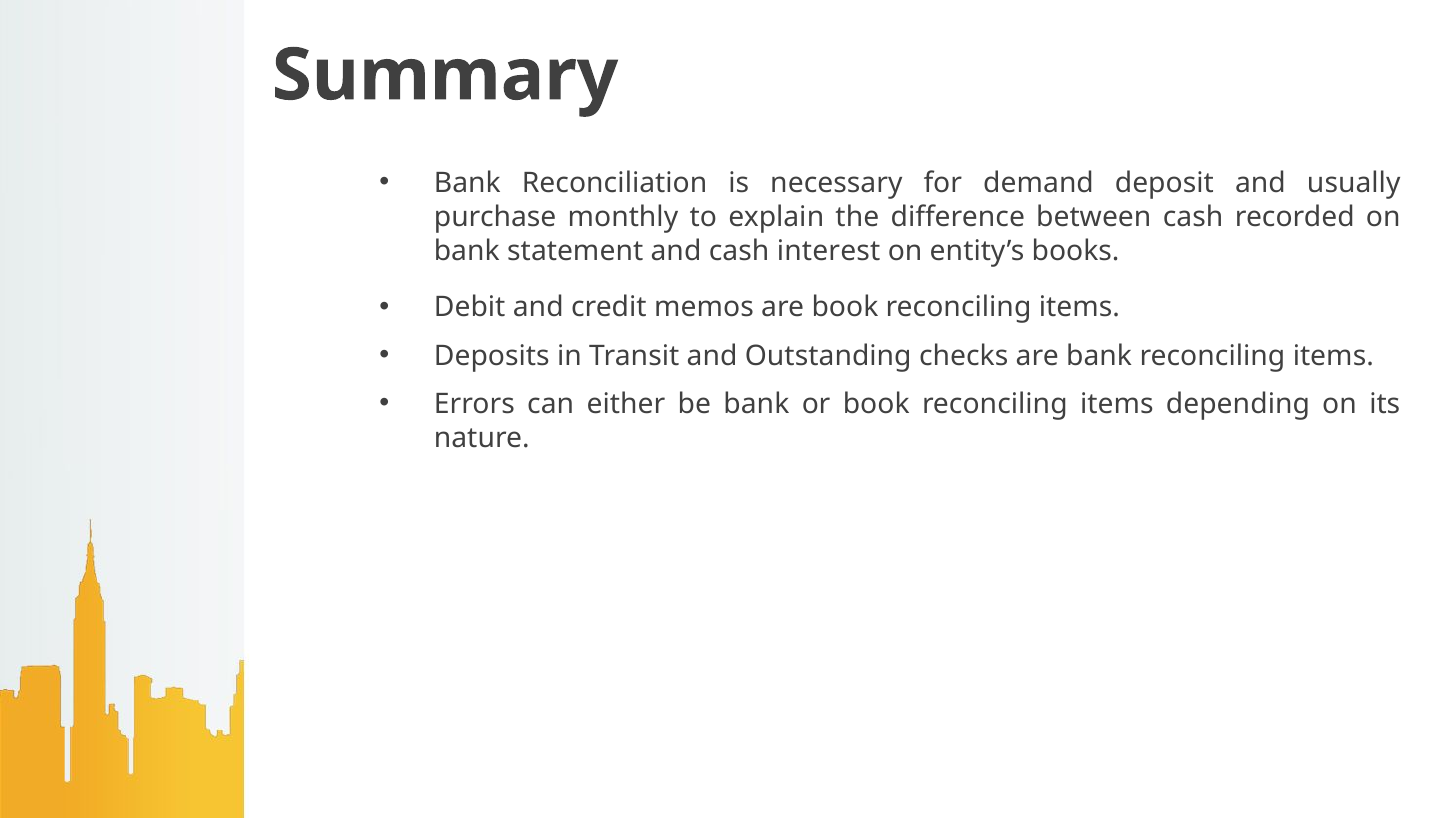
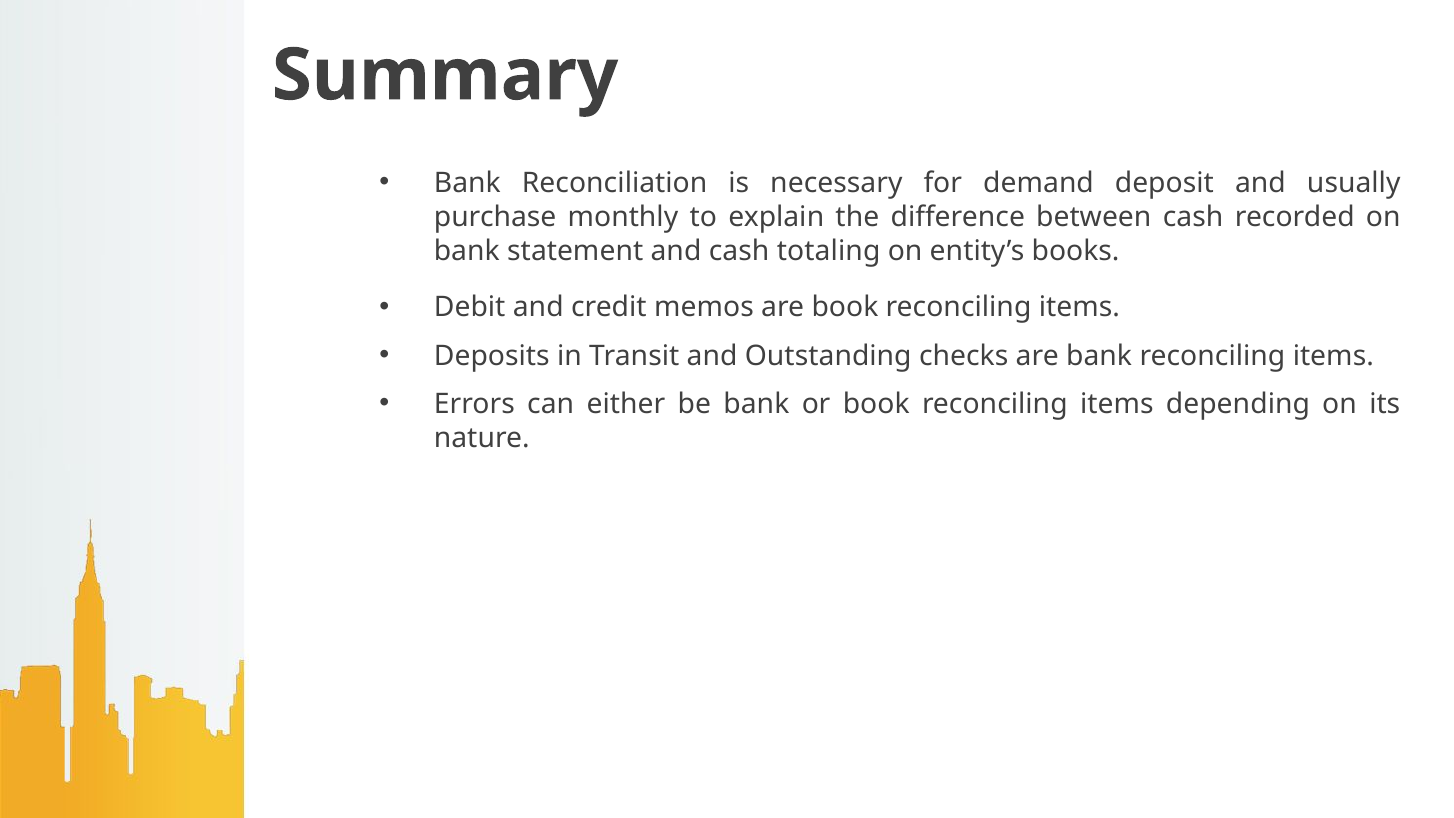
interest: interest -> totaling
